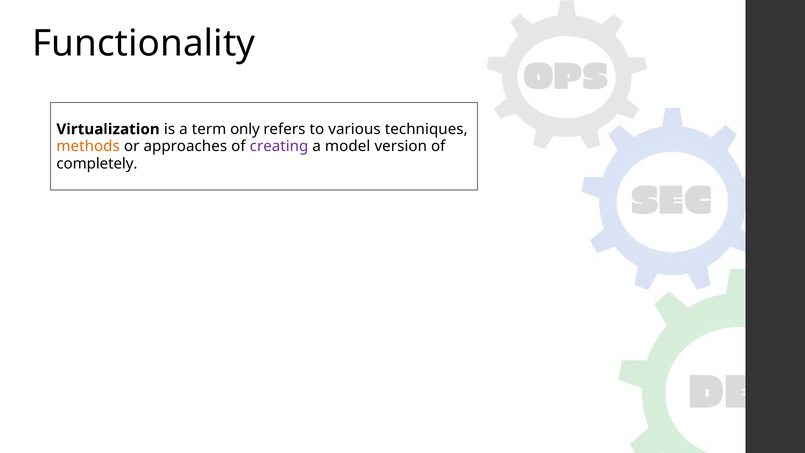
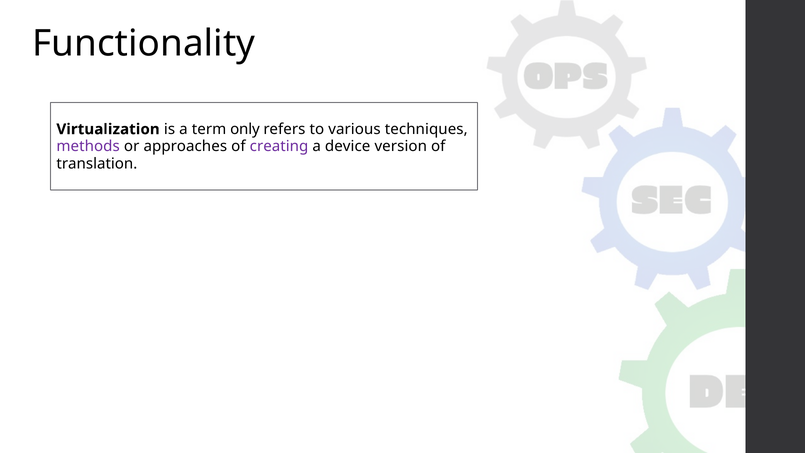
methods colour: orange -> purple
model: model -> device
completely: completely -> translation
